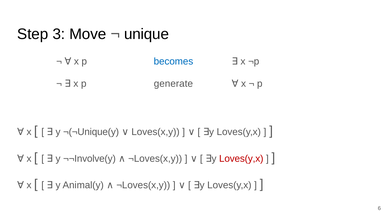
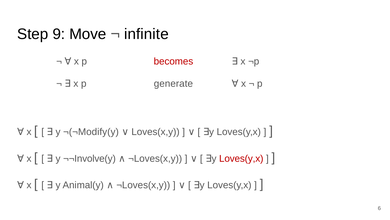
3: 3 -> 9
unique: unique -> infinite
becomes colour: blue -> red
¬(¬Unique(y: ¬(¬Unique(y -> ¬(¬Modify(y
